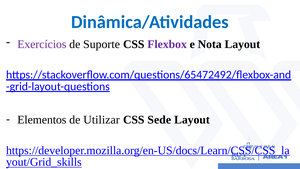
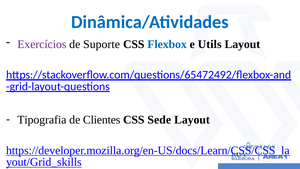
Flexbox colour: purple -> blue
Nota: Nota -> Utils
Elementos: Elementos -> Tipografia
Utilizar: Utilizar -> Clientes
